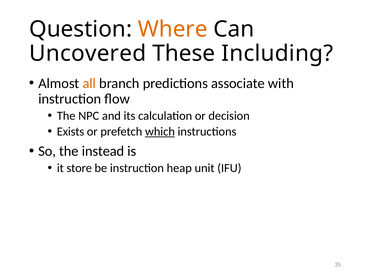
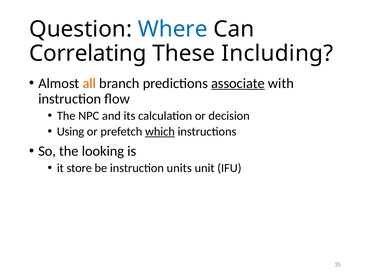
Where colour: orange -> blue
Uncovered: Uncovered -> Correlating
associate underline: none -> present
Exists: Exists -> Using
instead: instead -> looking
heap: heap -> units
